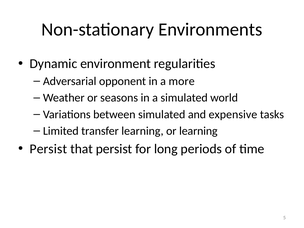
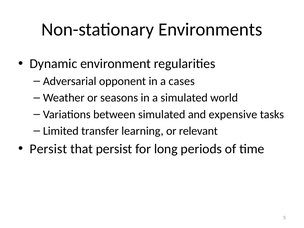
more: more -> cases
or learning: learning -> relevant
